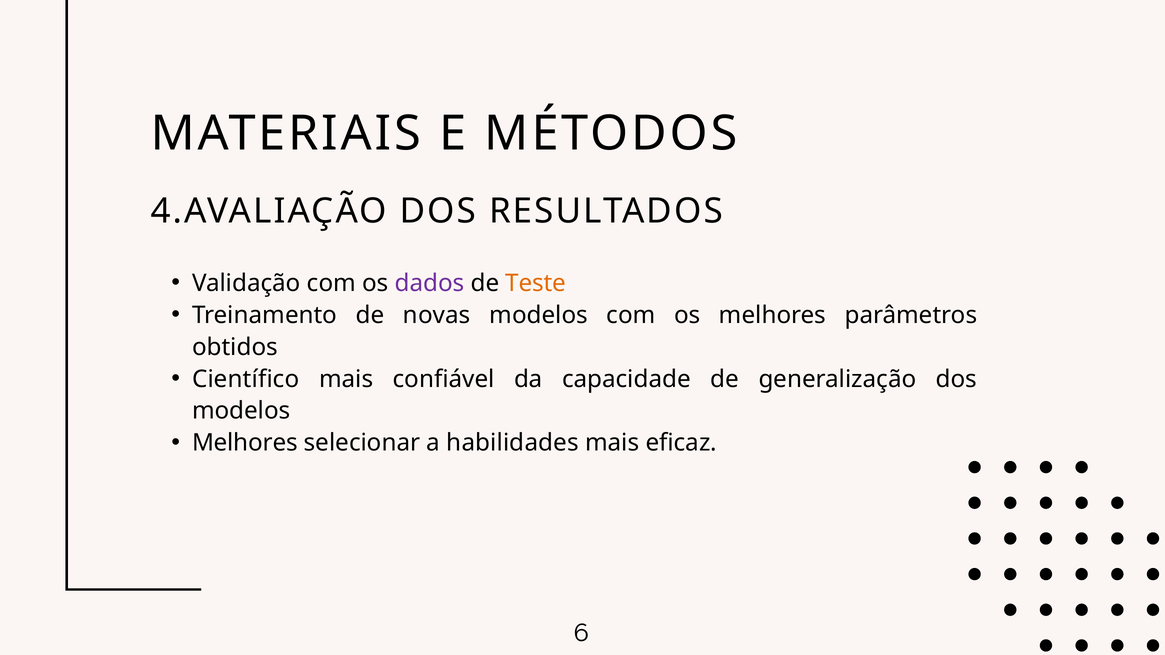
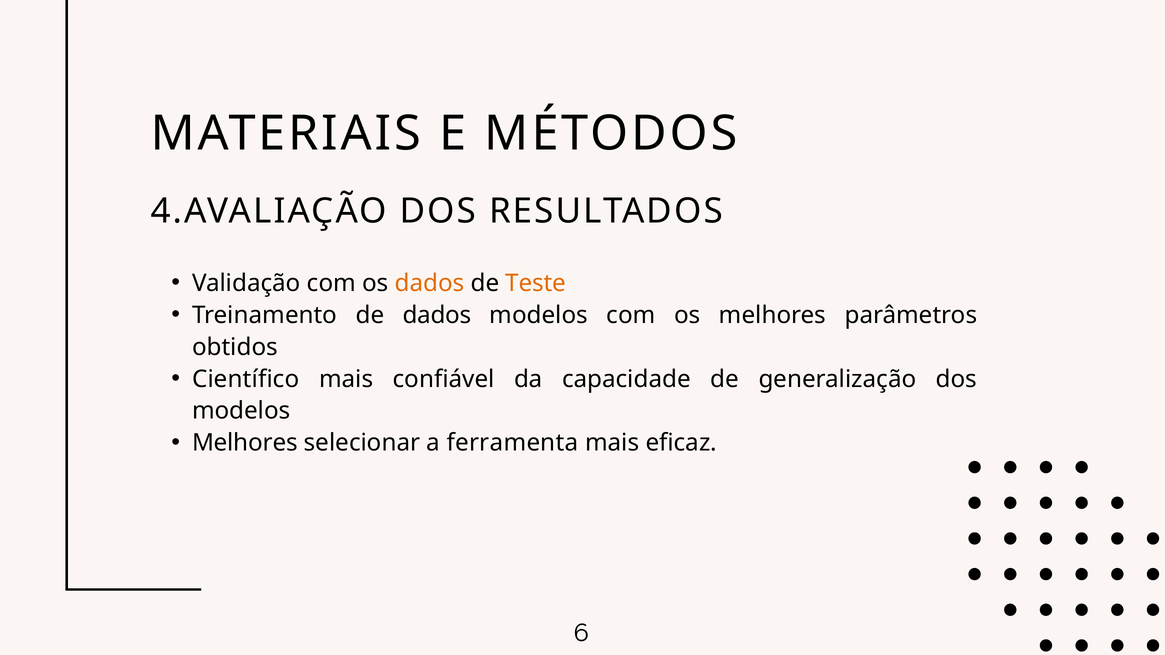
dados at (430, 283) colour: purple -> orange
de novas: novas -> dados
habilidades: habilidades -> ferramenta
